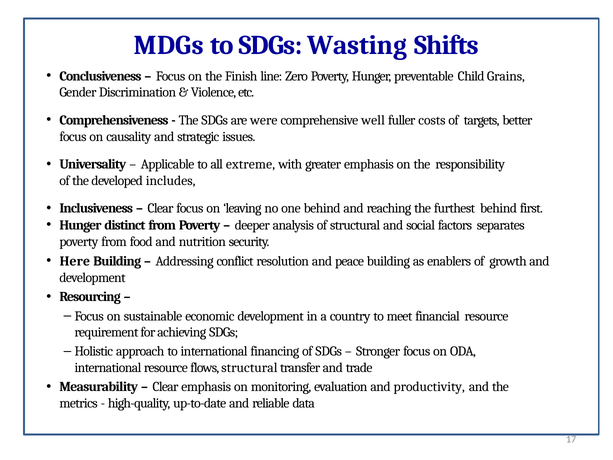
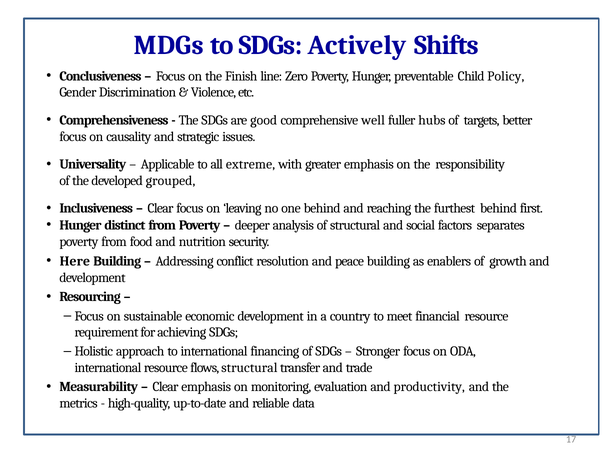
Wasting: Wasting -> Actively
Grains: Grains -> Policy
were: were -> good
costs: costs -> hubs
includes: includes -> grouped
